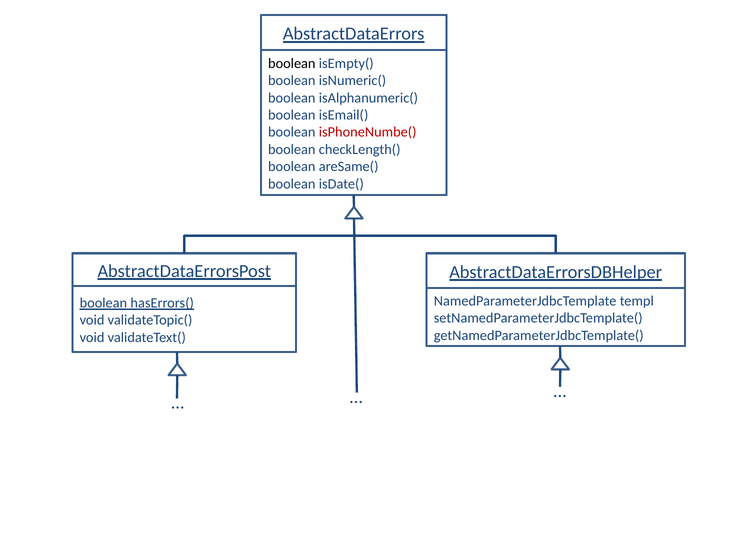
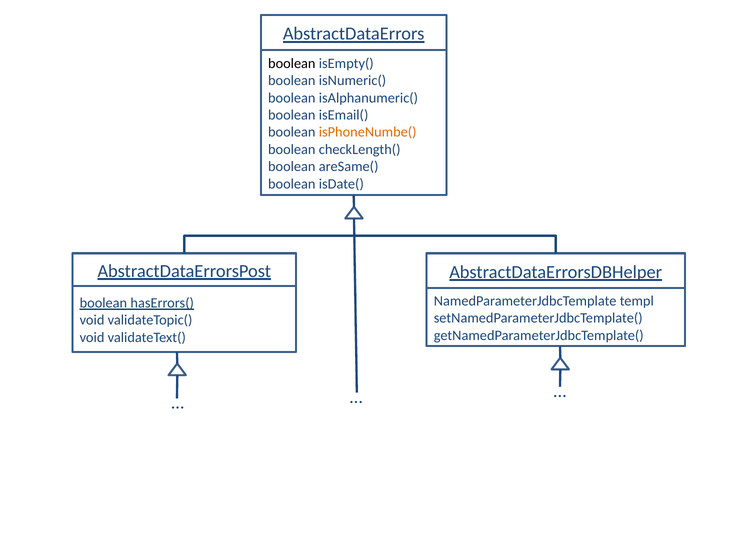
isPhoneNumbe( colour: red -> orange
